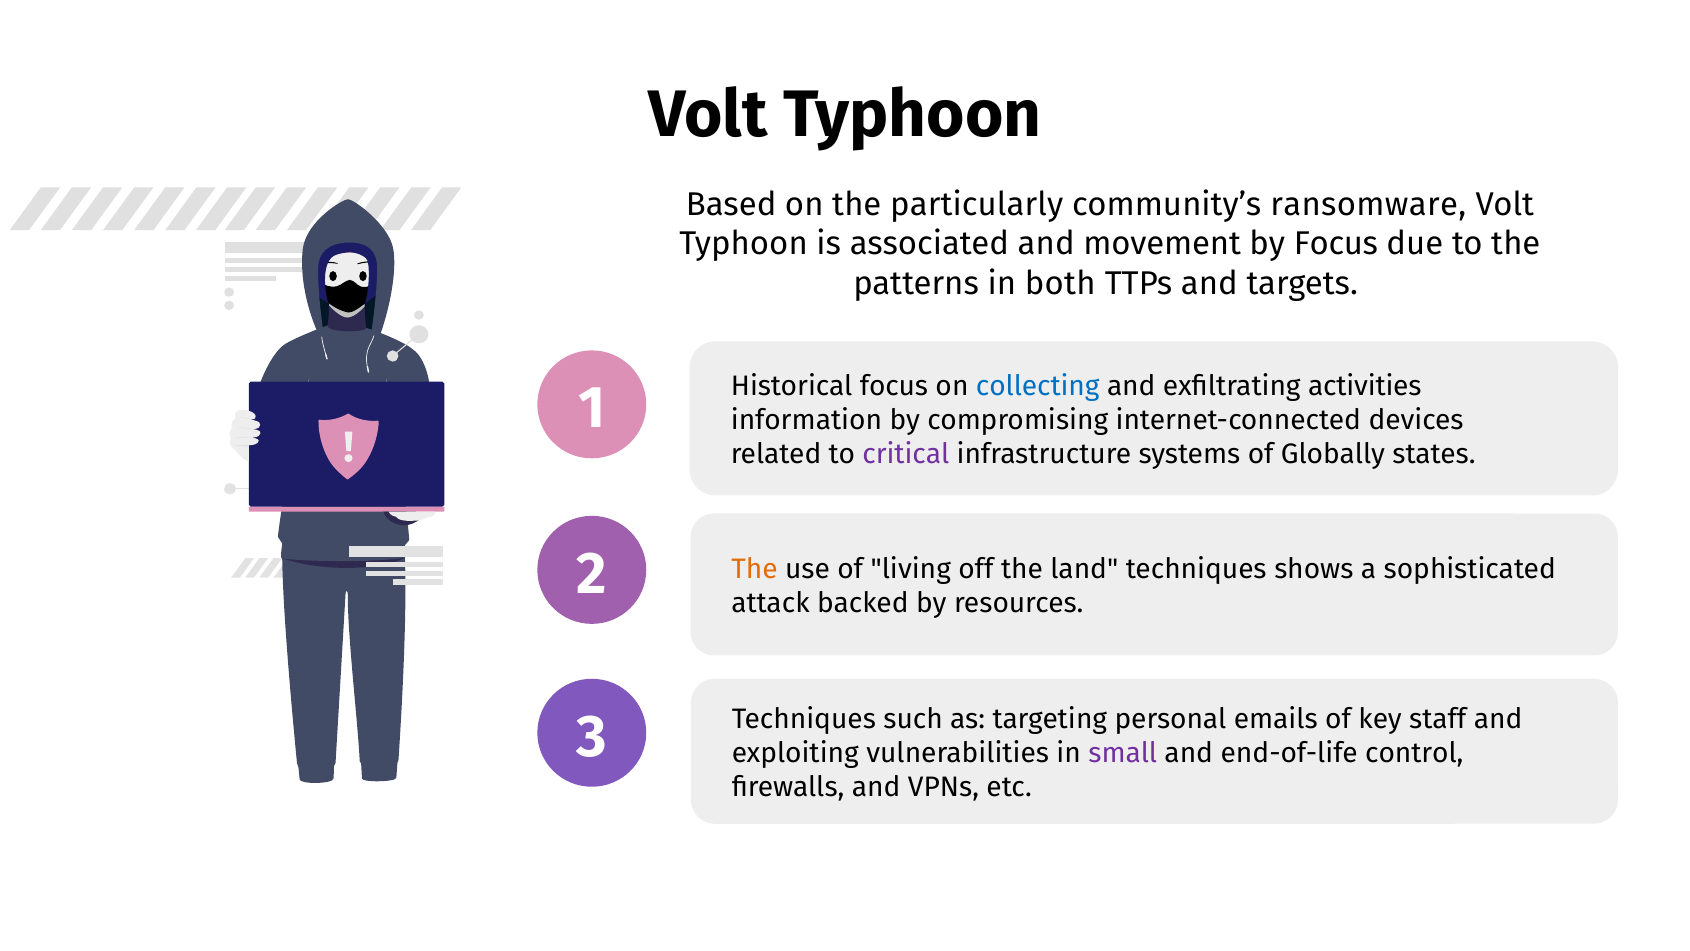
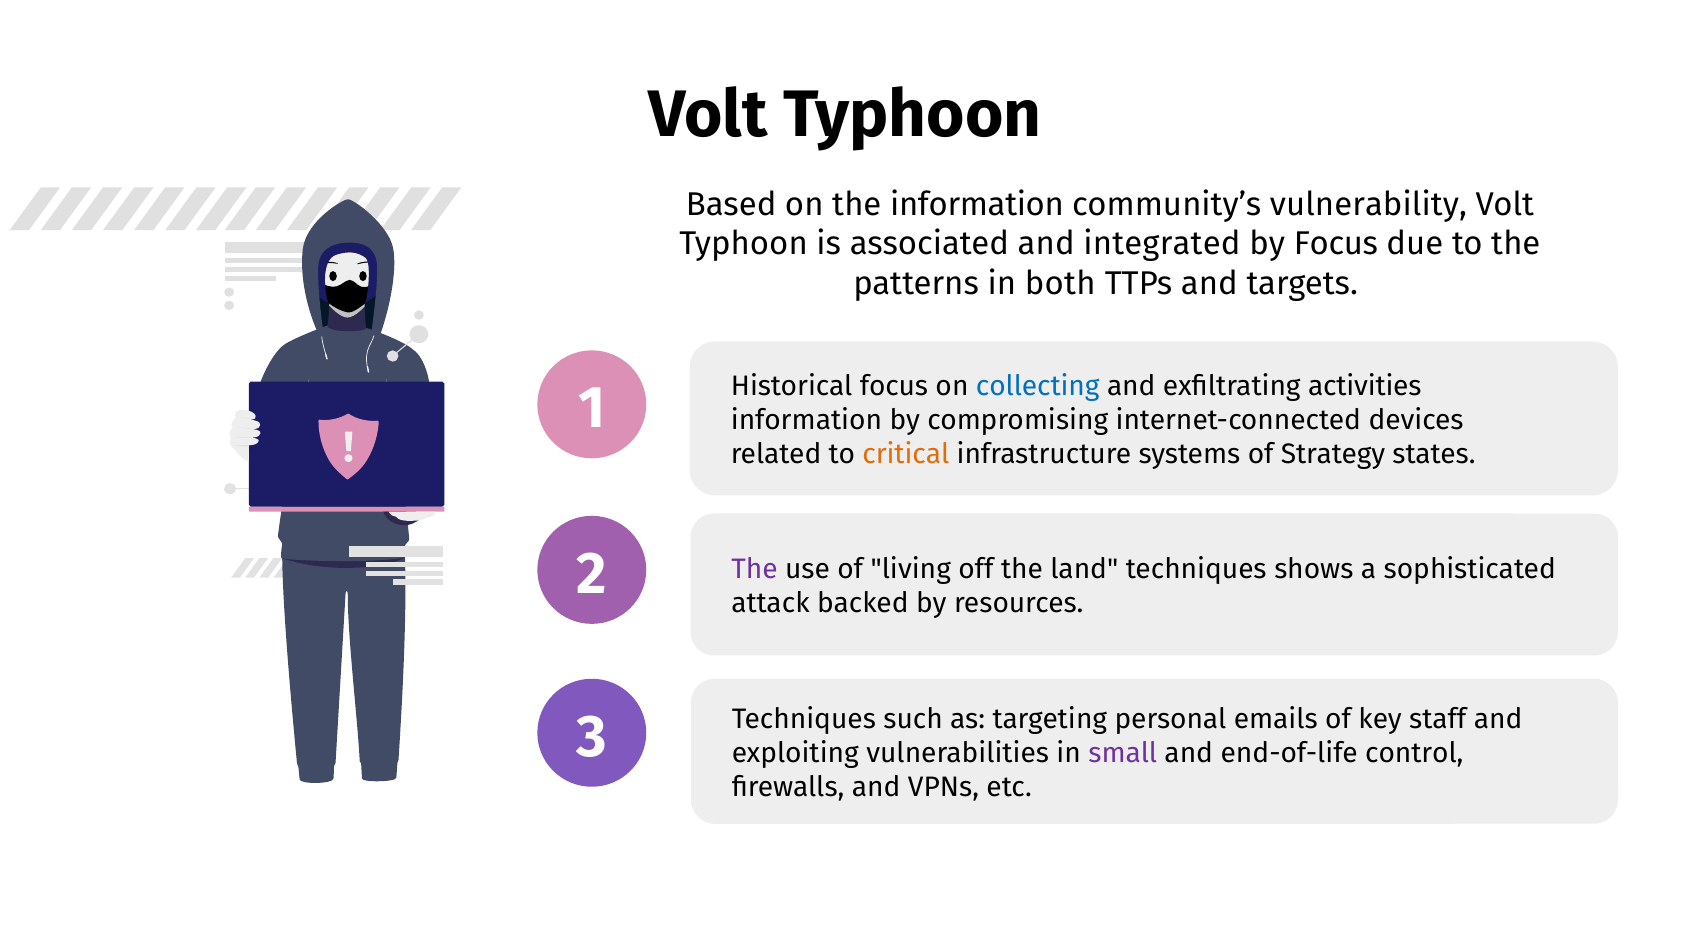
the particularly: particularly -> information
ransomware: ransomware -> vulnerability
movement: movement -> integrated
critical colour: purple -> orange
Globally: Globally -> Strategy
The at (754, 569) colour: orange -> purple
